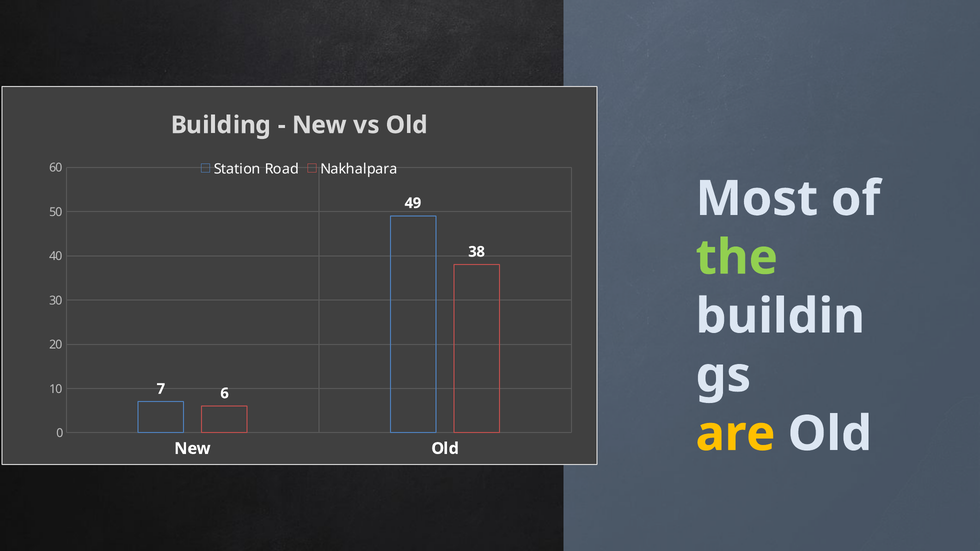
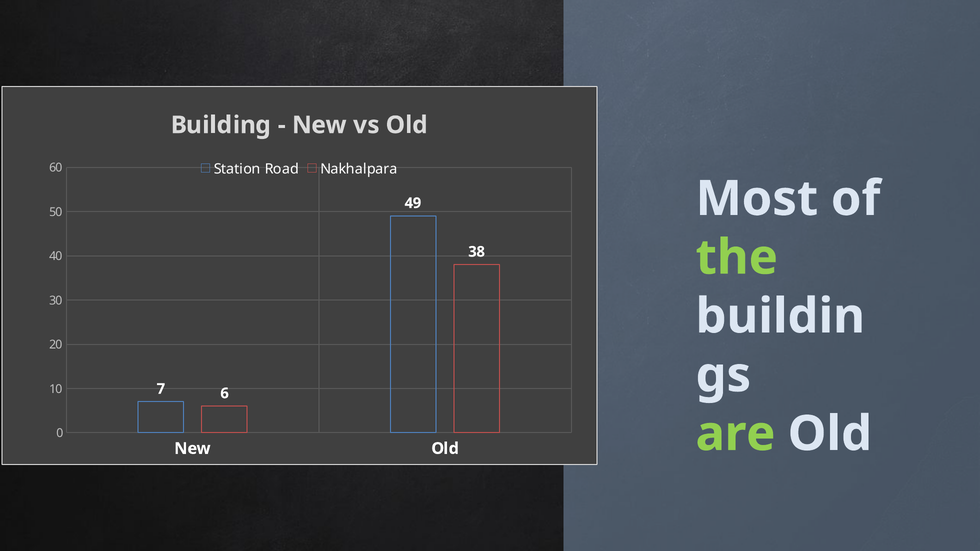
are colour: yellow -> light green
